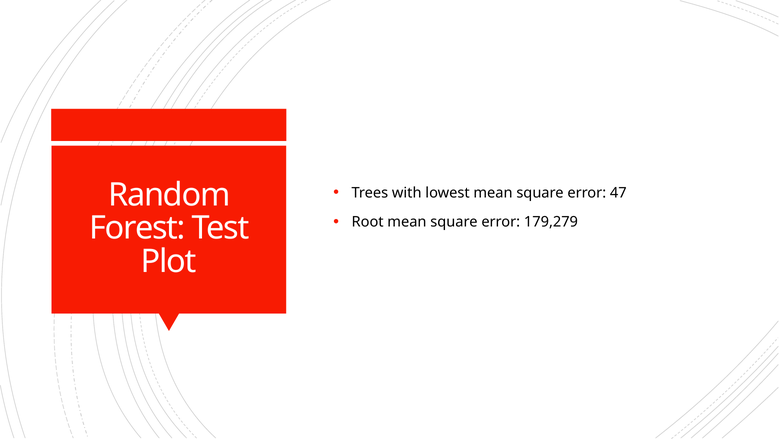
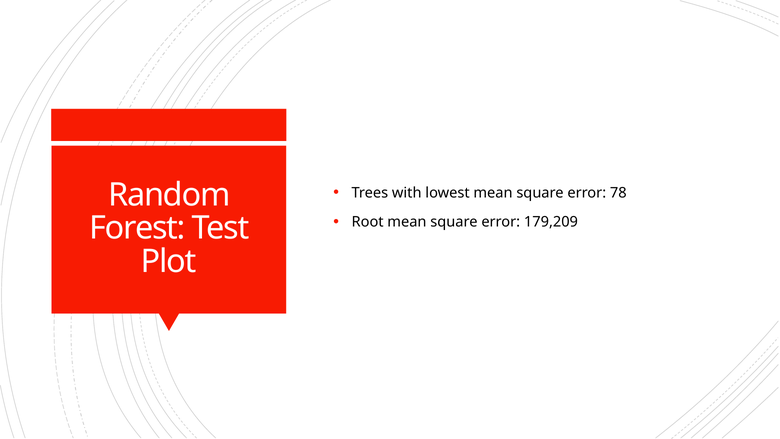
47: 47 -> 78
179,279: 179,279 -> 179,209
